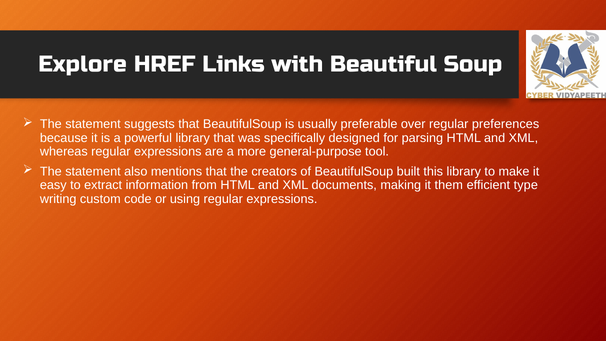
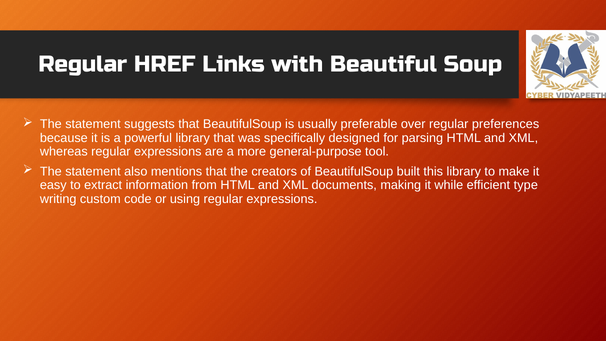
Explore at (83, 64): Explore -> Regular
them: them -> while
